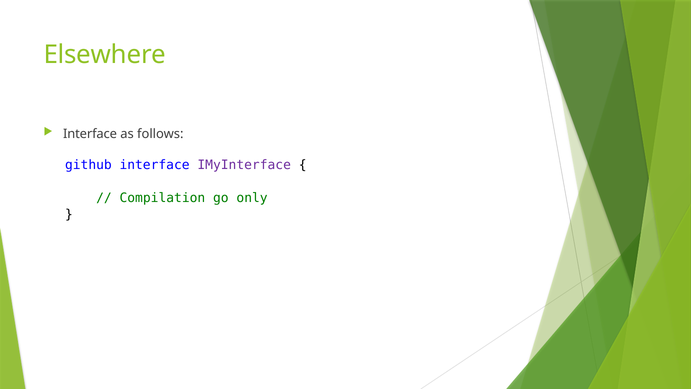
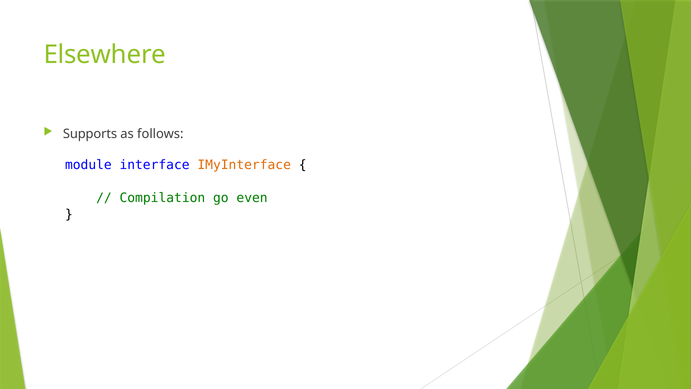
Interface at (90, 134): Interface -> Supports
github: github -> module
IMyInterface colour: purple -> orange
only: only -> even
